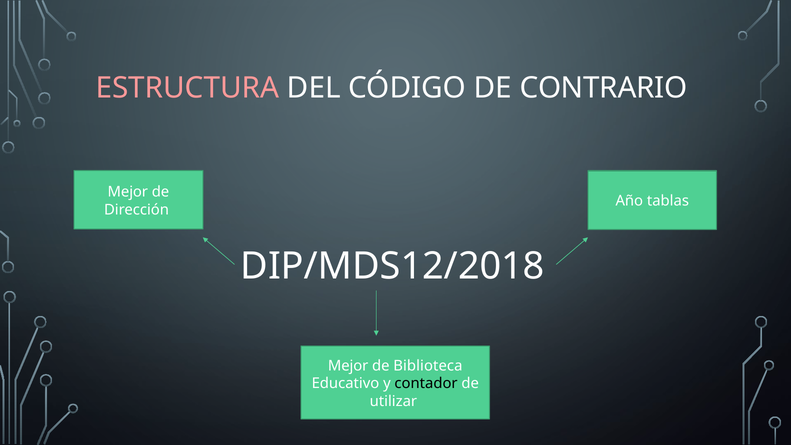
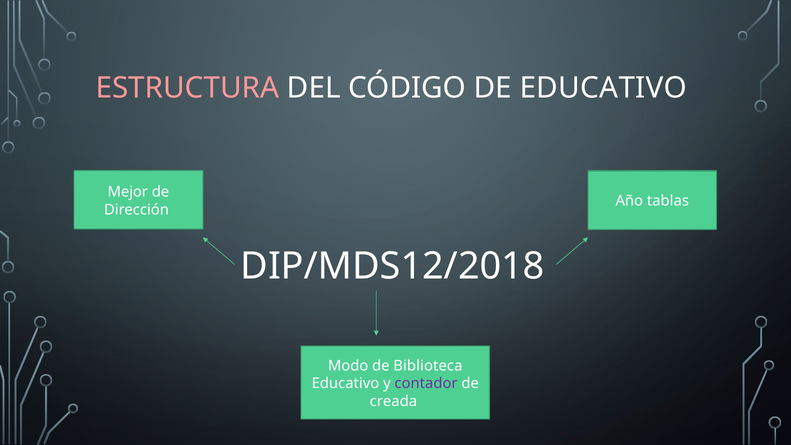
DE CONTRARIO: CONTRARIO -> EDUCATIVO
Mejor at (348, 366): Mejor -> Modo
contador colour: black -> purple
utilizar: utilizar -> creada
